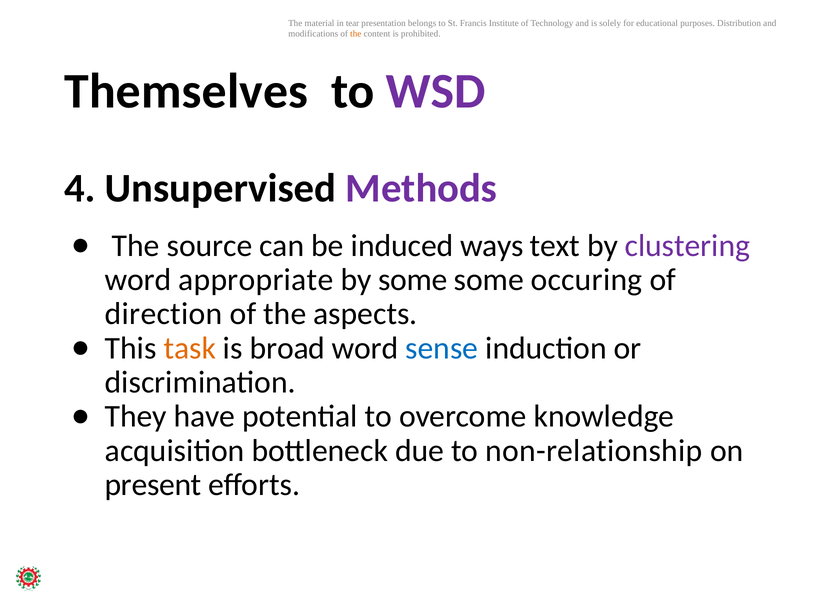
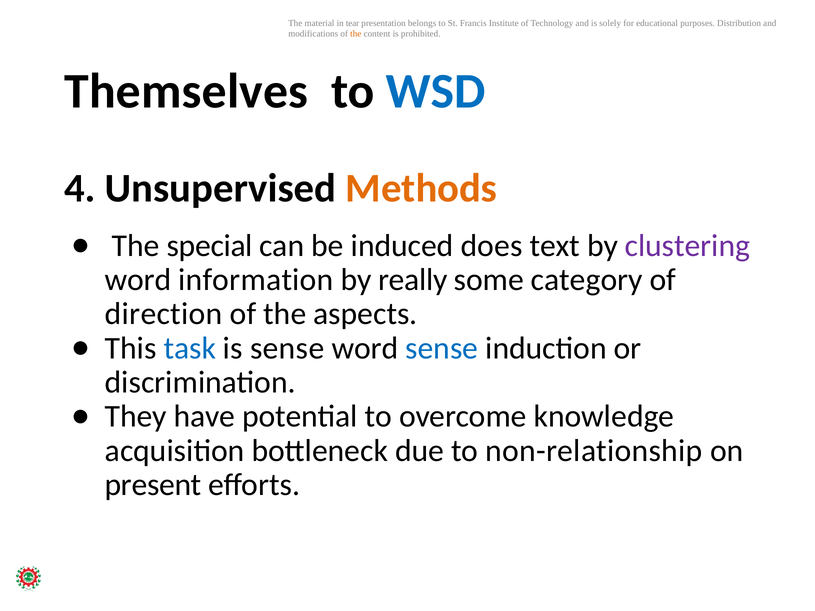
WSD colour: purple -> blue
Methods colour: purple -> orange
source: source -> special
ways: ways -> does
appropriate: appropriate -> information
by some: some -> really
occuring: occuring -> category
task colour: orange -> blue
is broad: broad -> sense
